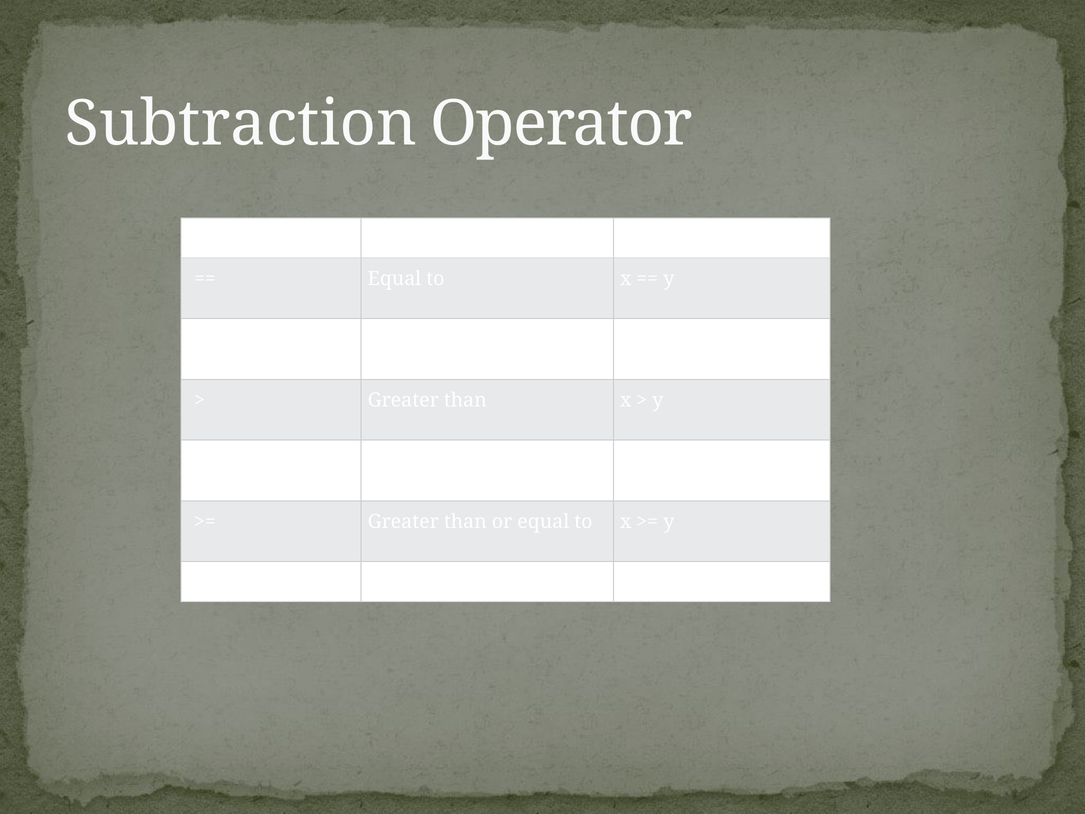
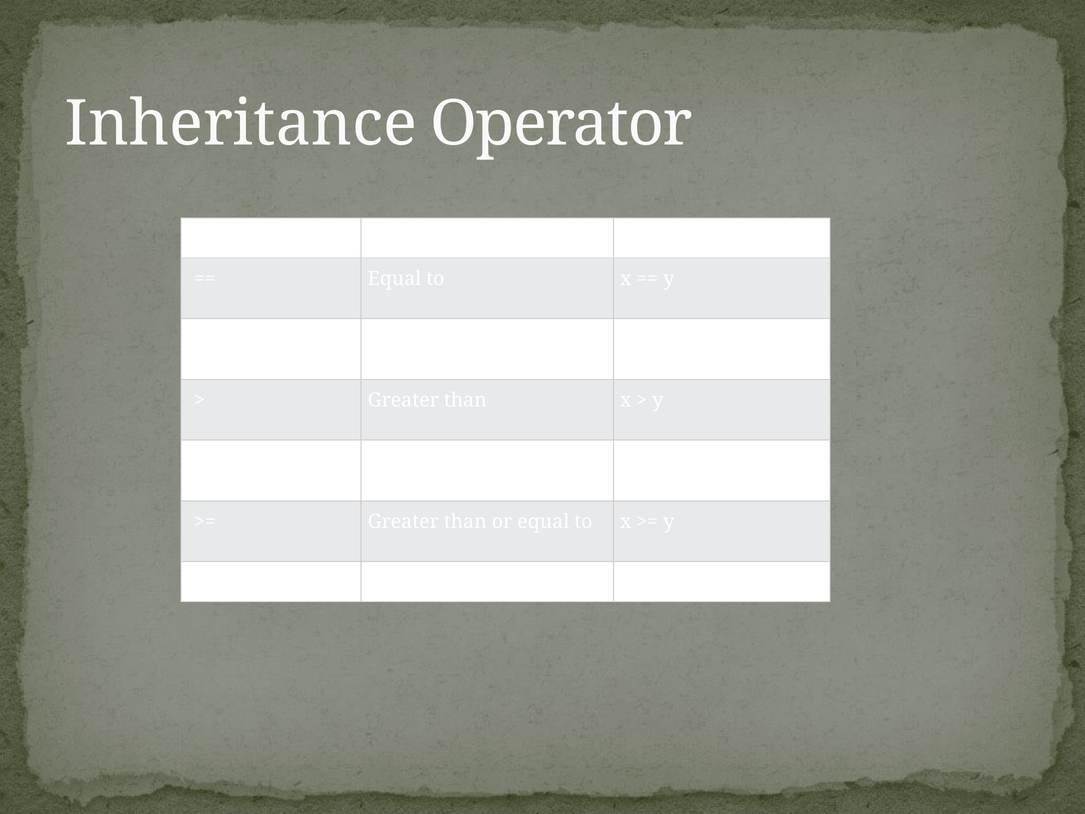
Subtraction: Subtraction -> Inheritance
